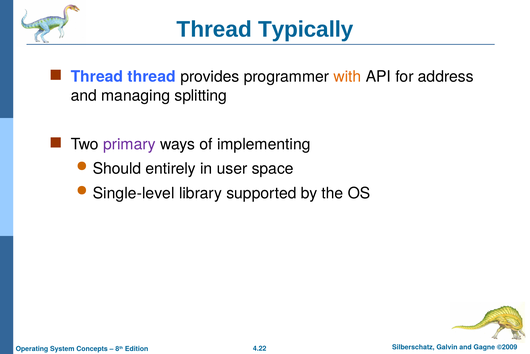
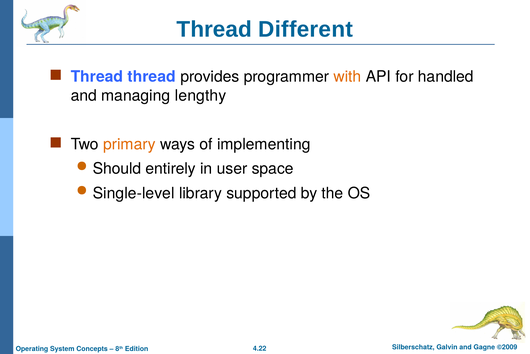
Typically: Typically -> Different
address: address -> handled
splitting: splitting -> lengthy
primary colour: purple -> orange
